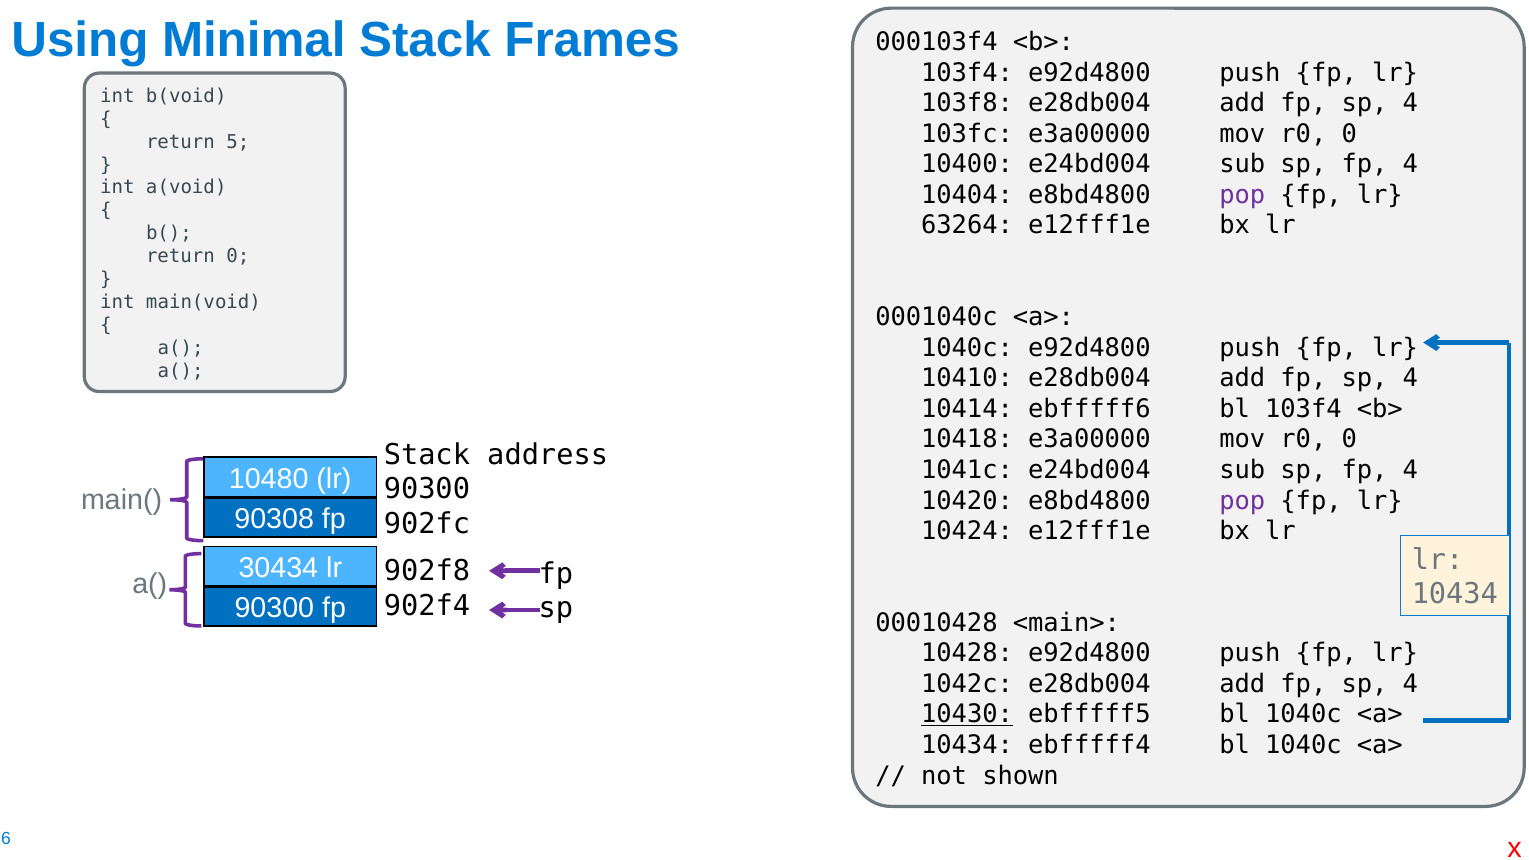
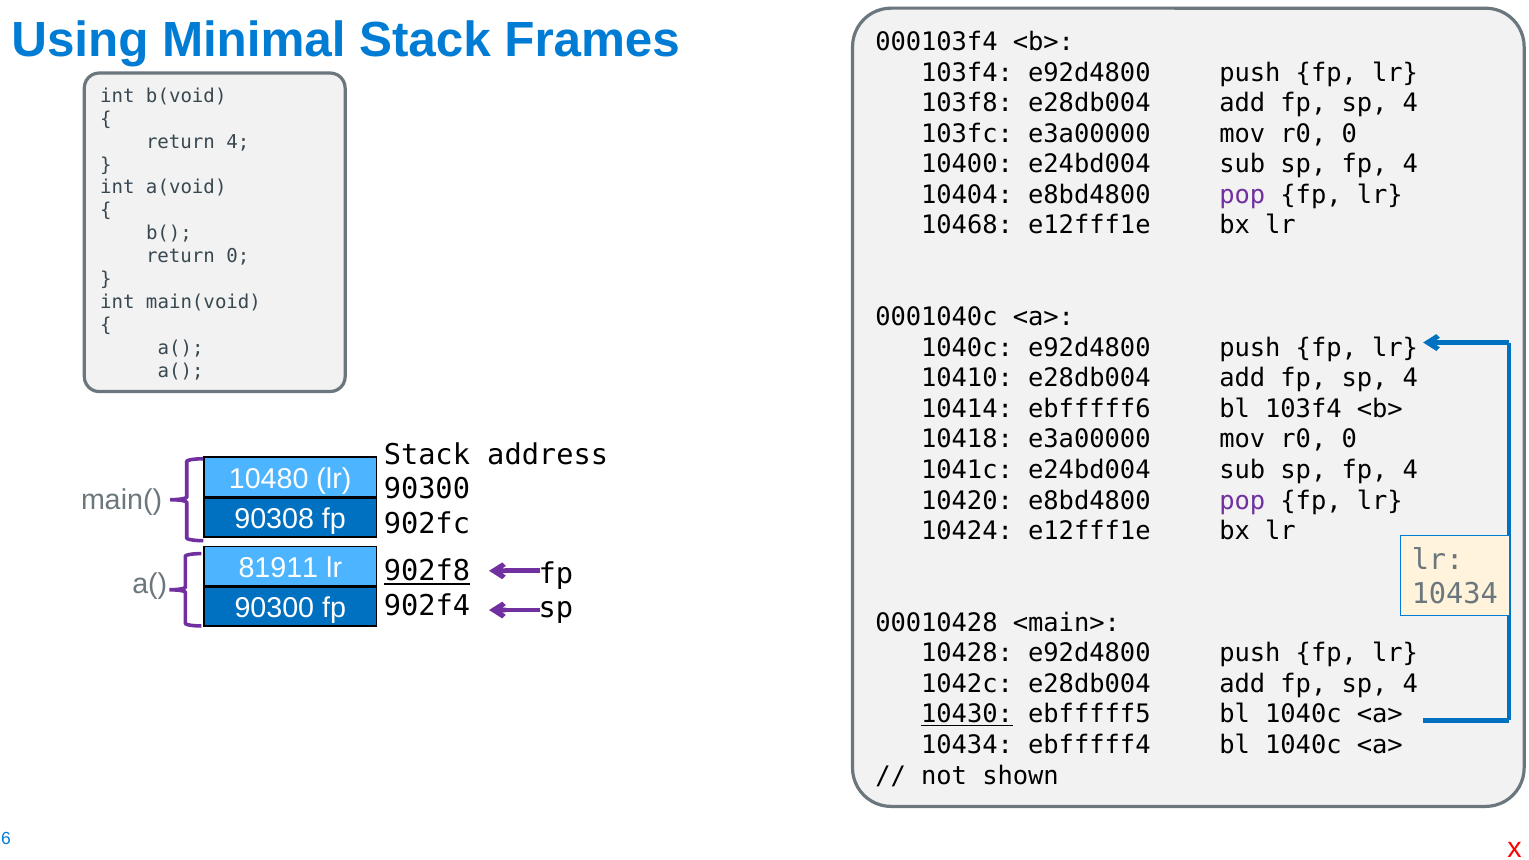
return 5: 5 -> 4
63264: 63264 -> 10468
30434: 30434 -> 81911
902f8 underline: none -> present
